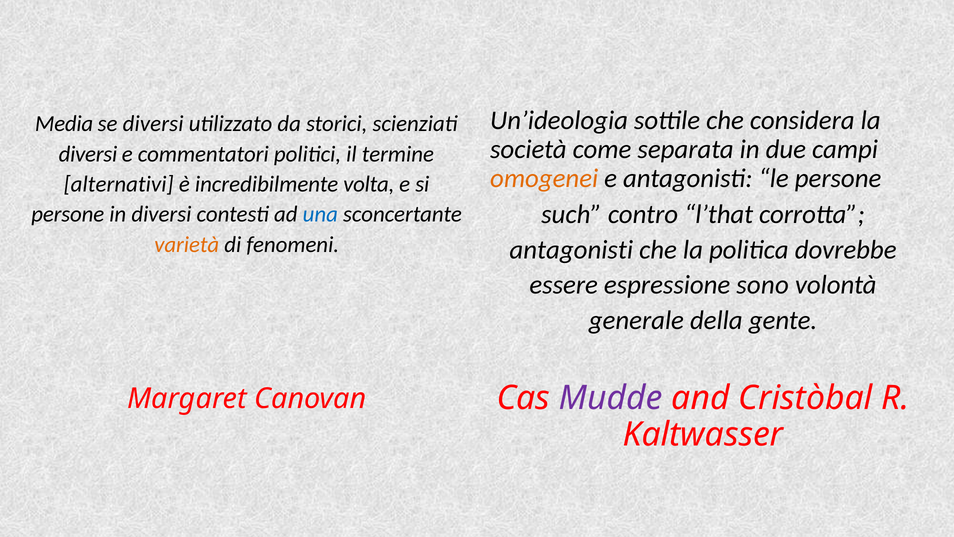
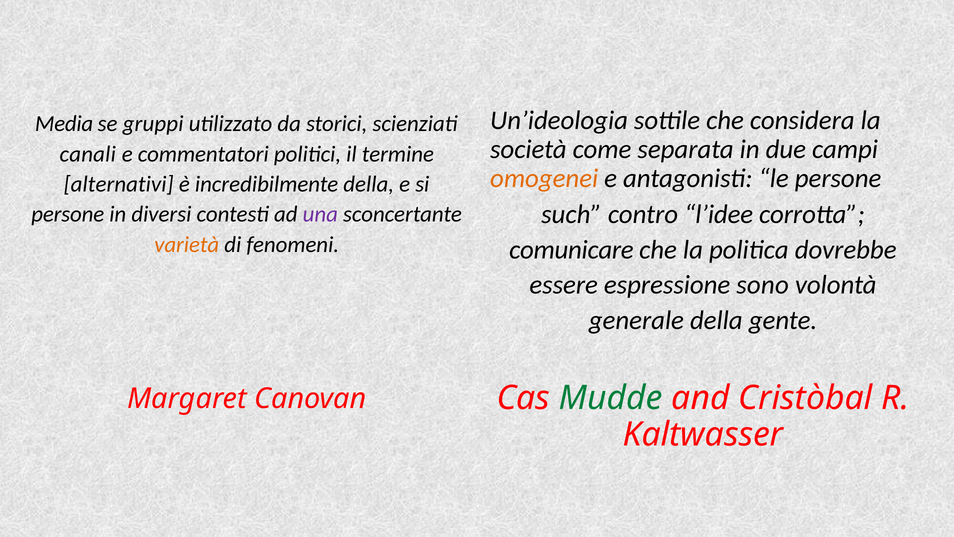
se diversi: diversi -> gruppi
diversi at (88, 154): diversi -> canali
incredibilmente volta: volta -> della
l’that: l’that -> l’idee
una colour: blue -> purple
antagonisti at (571, 249): antagonisti -> comunicare
Mudde colour: purple -> green
